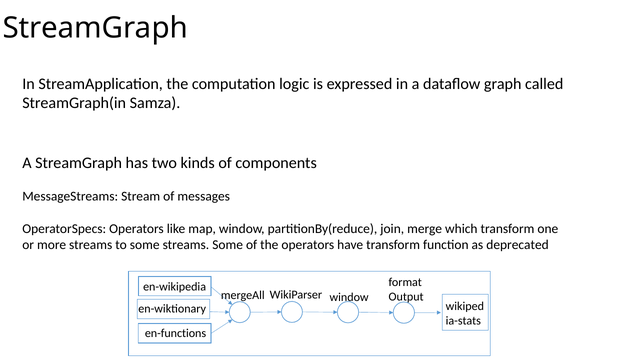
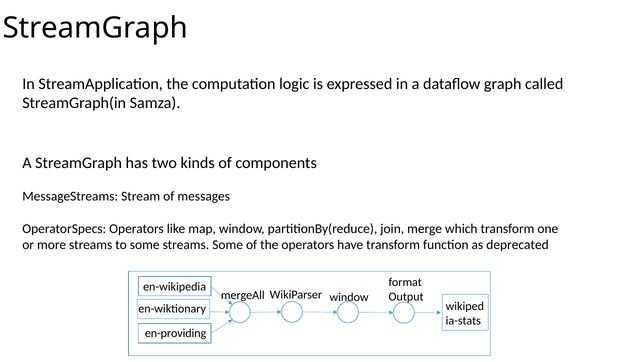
en-functions: en-functions -> en-providing
